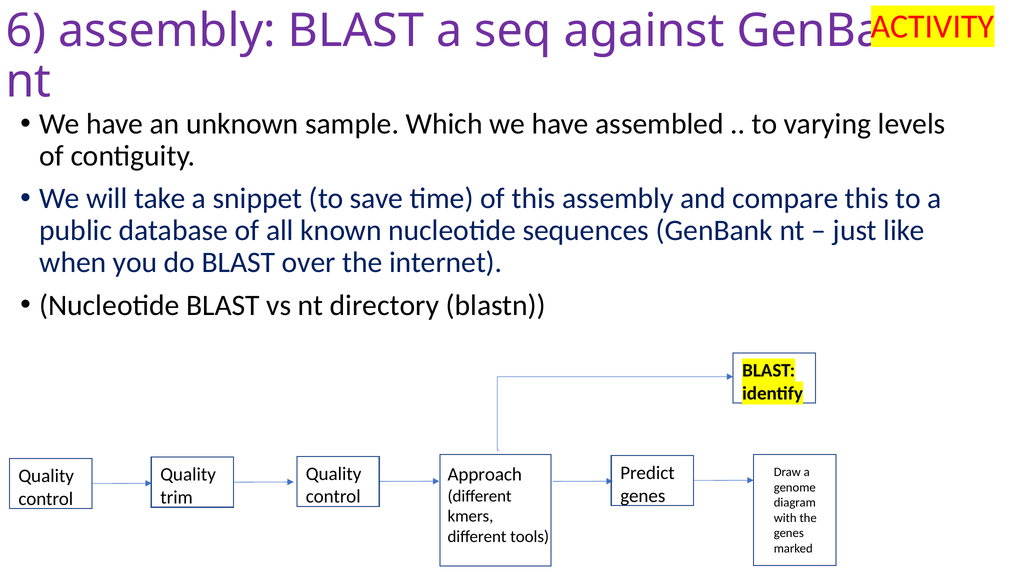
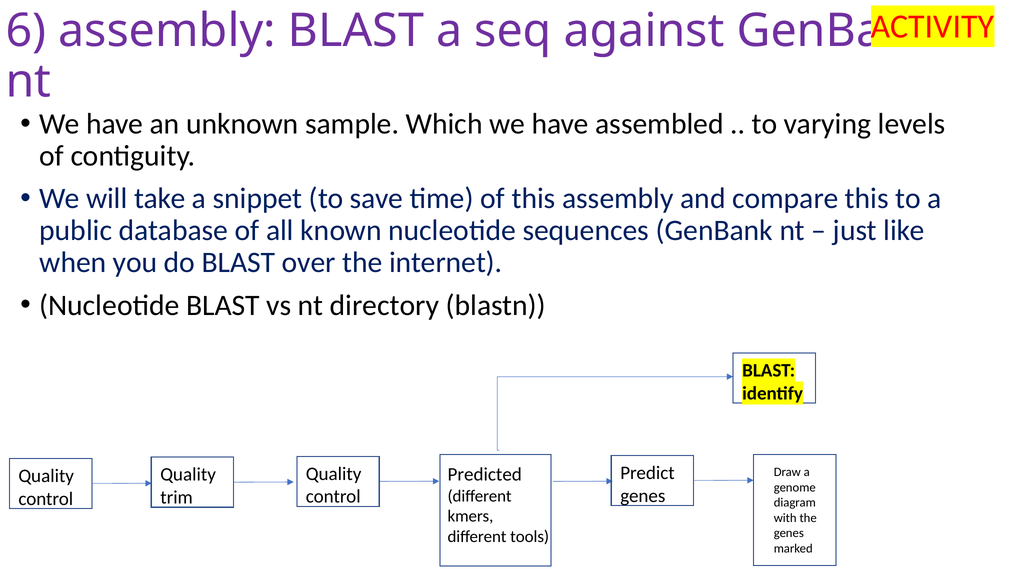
Approach: Approach -> Predicted
